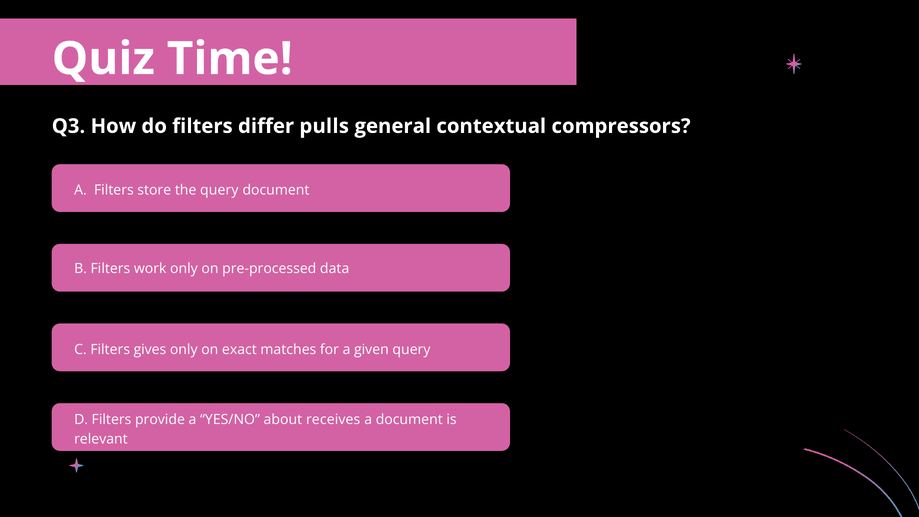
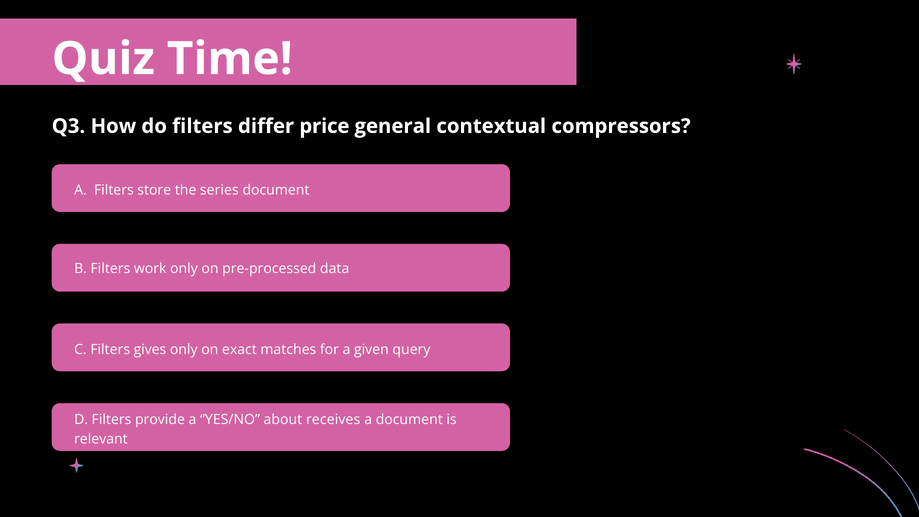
pulls: pulls -> price
the query: query -> series
